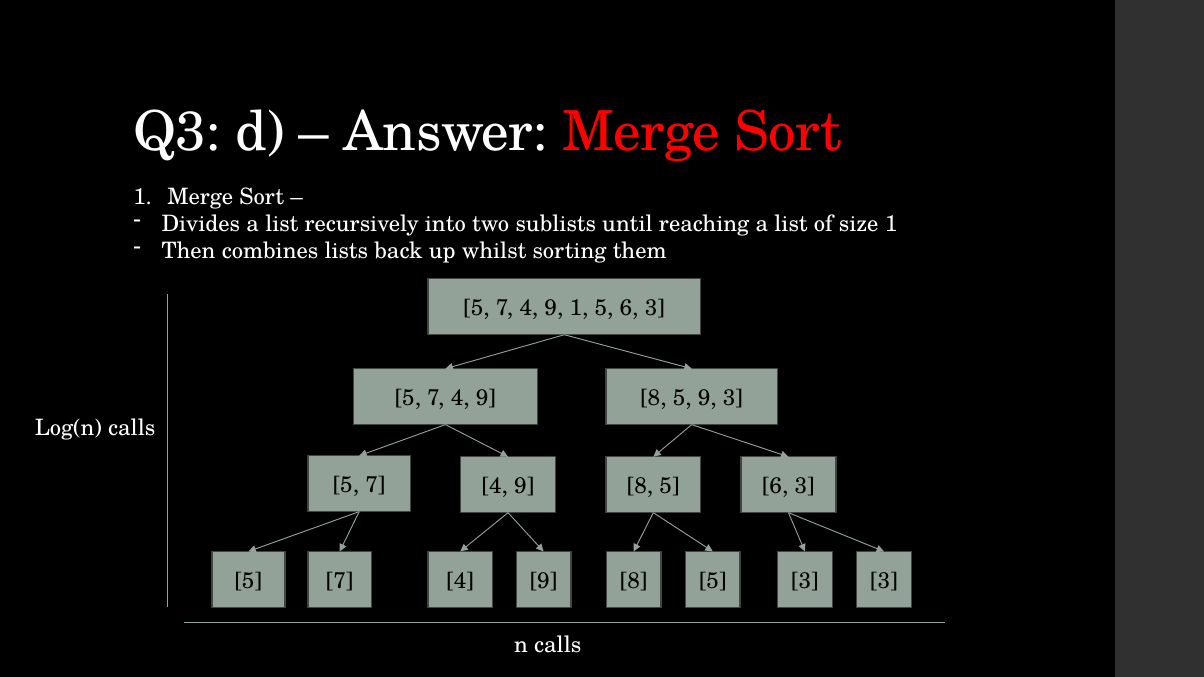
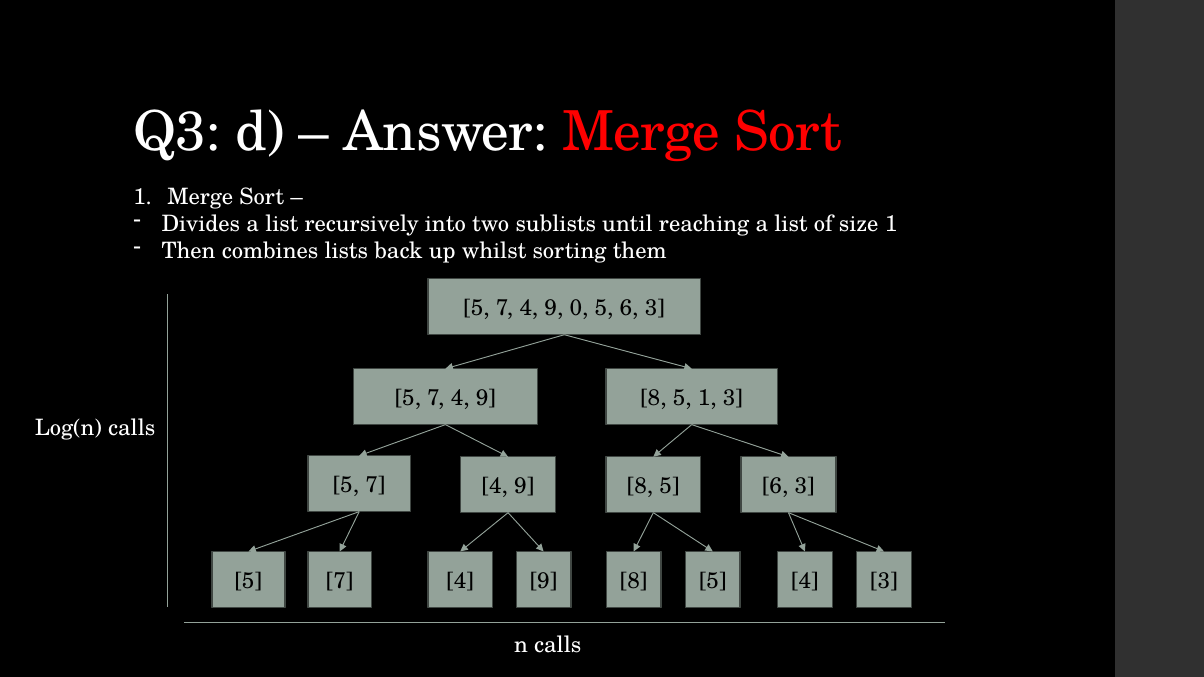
9 1: 1 -> 0
5 9: 9 -> 1
5 3: 3 -> 4
